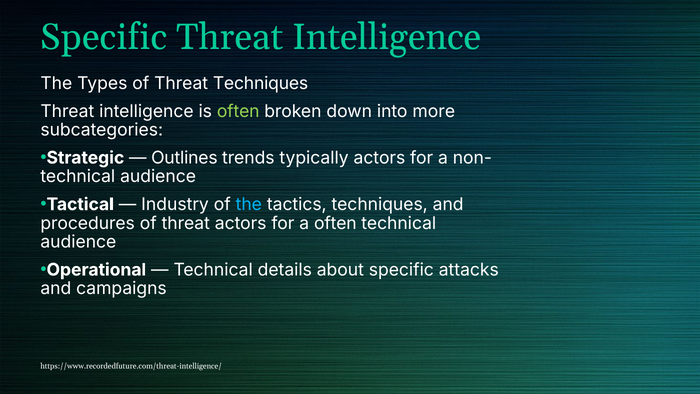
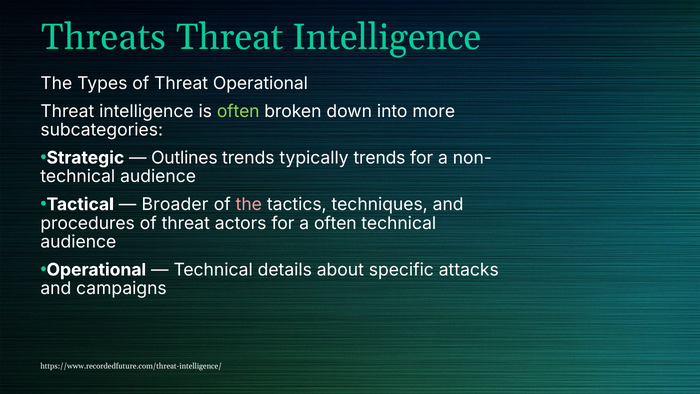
Specific at (104, 37): Specific -> Threats
Threat Techniques: Techniques -> Operational
typically actors: actors -> trends
Industry: Industry -> Broader
the at (249, 204) colour: light blue -> pink
